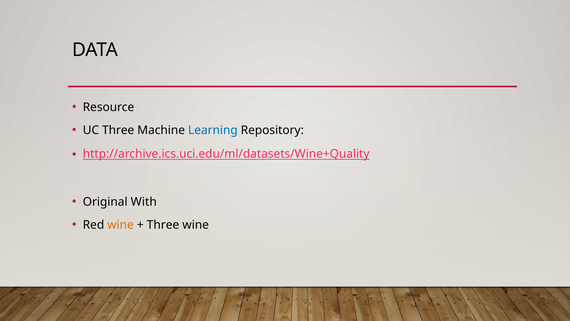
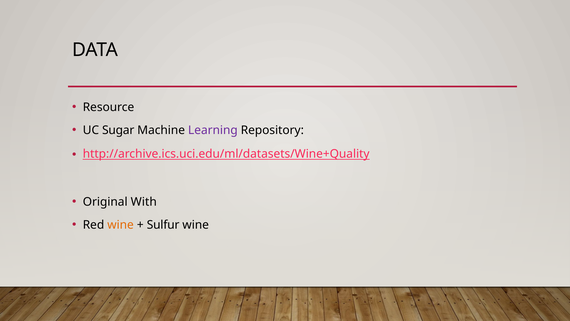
UC Three: Three -> Sugar
Learning colour: blue -> purple
Three at (163, 225): Three -> Sulfur
